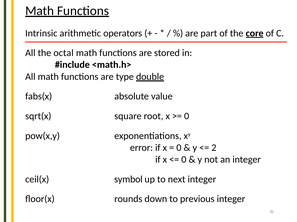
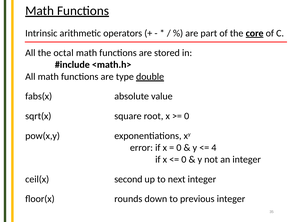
2: 2 -> 4
symbol: symbol -> second
